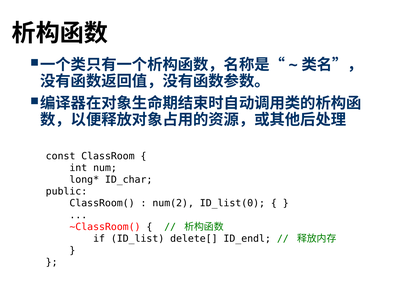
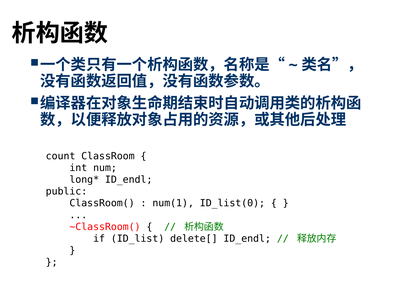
const: const -> count
ID_char at (129, 180): ID_char -> ID_endl
num(2: num(2 -> num(1
